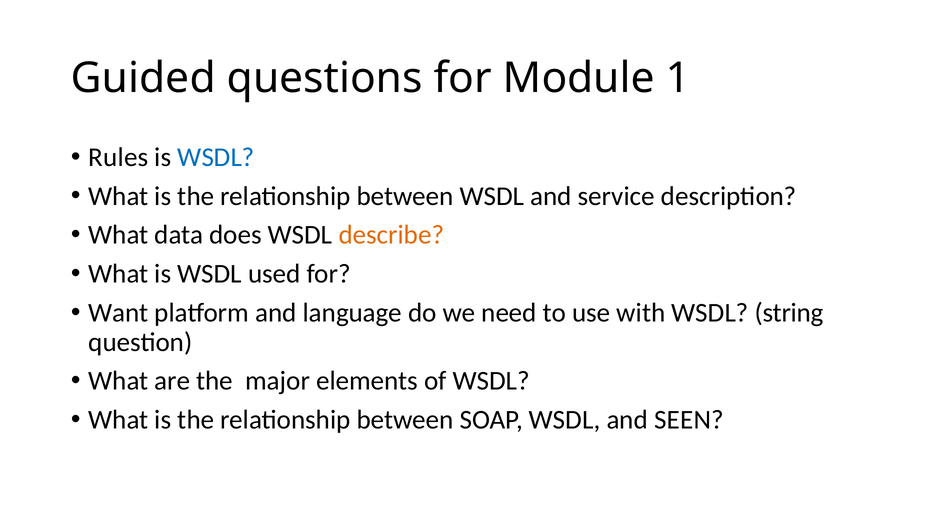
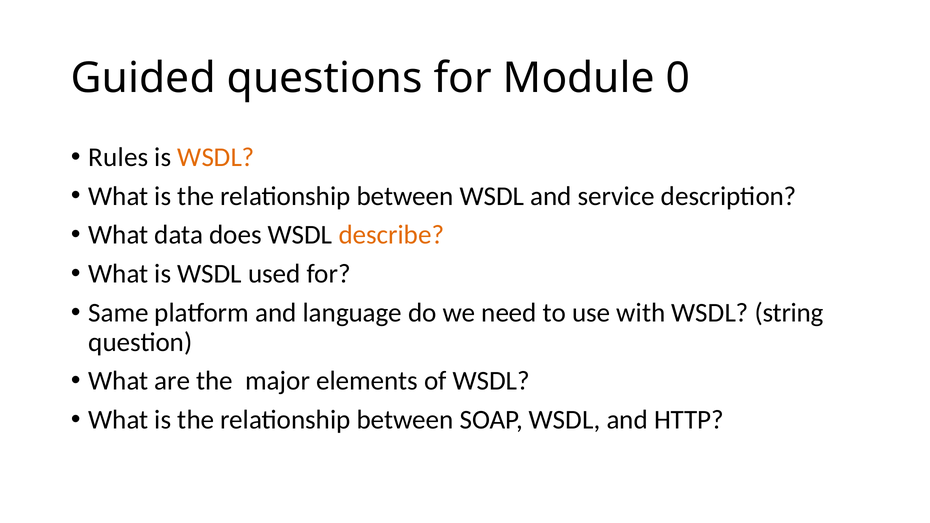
1: 1 -> 0
WSDL at (216, 157) colour: blue -> orange
Want: Want -> Same
SEEN: SEEN -> HTTP
